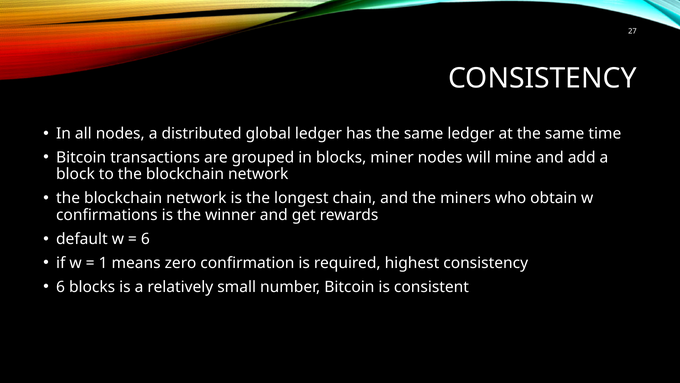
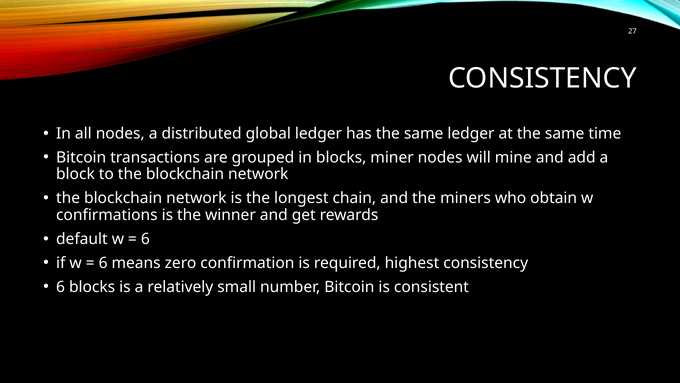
1 at (103, 263): 1 -> 6
